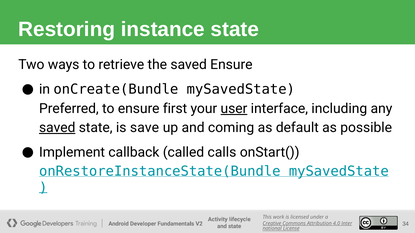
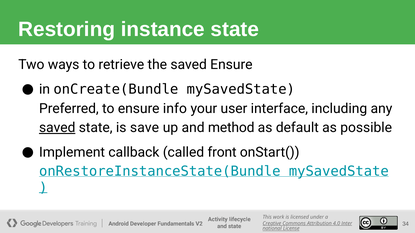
first: first -> info
user underline: present -> none
coming: coming -> method
calls: calls -> front
